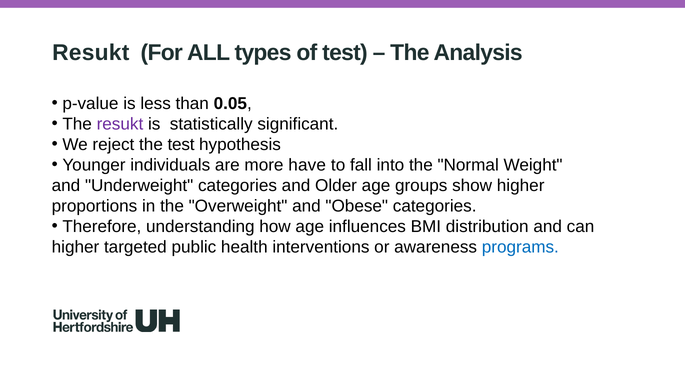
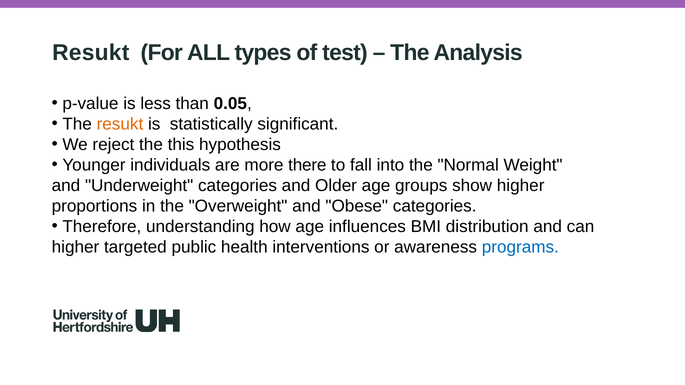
resukt at (120, 124) colour: purple -> orange
the test: test -> this
have: have -> there
